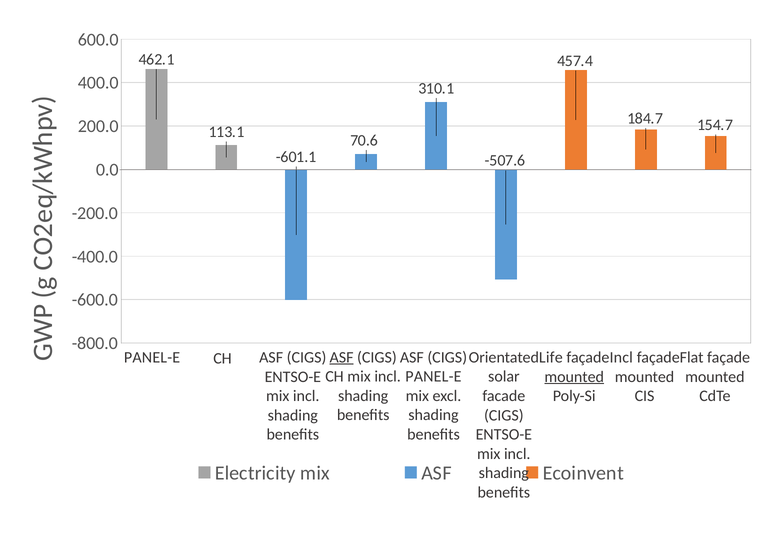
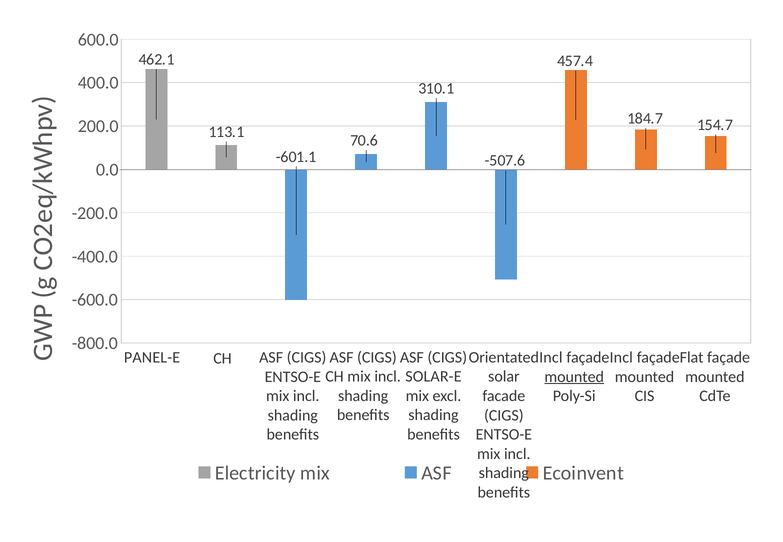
ASF at (342, 357) underline: present -> none
Life at (551, 358): Life -> Incl
PANEL-E at (433, 377): PANEL-E -> SOLAR-E
